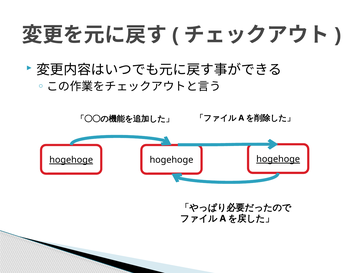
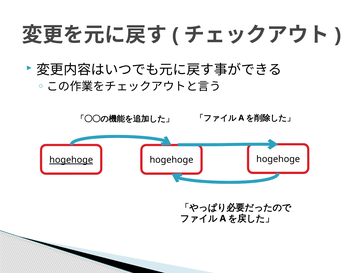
hogehoge at (278, 159) underline: present -> none
